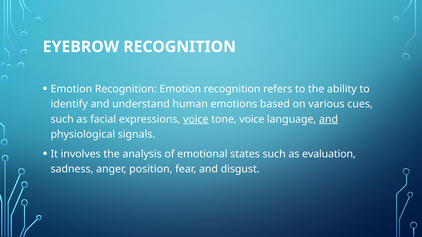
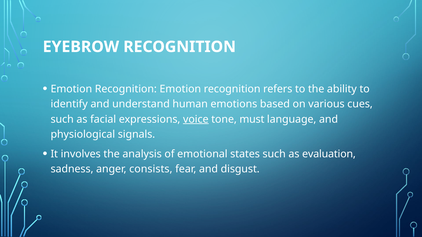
tone voice: voice -> must
and at (329, 119) underline: present -> none
position: position -> consists
